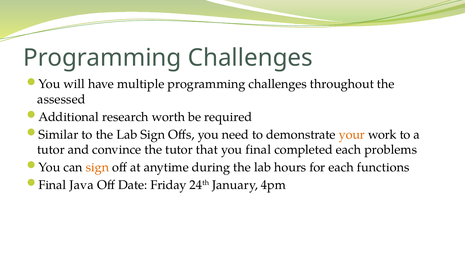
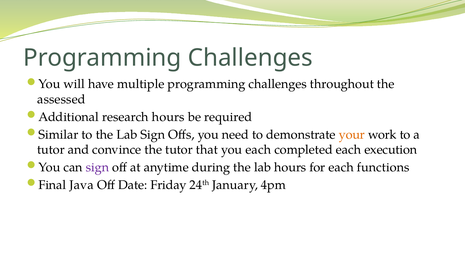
research worth: worth -> hours
you final: final -> each
problems: problems -> execution
sign at (97, 167) colour: orange -> purple
